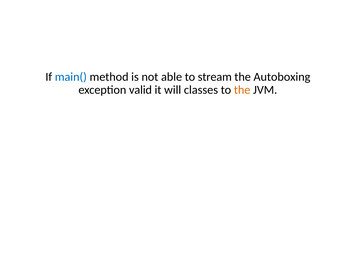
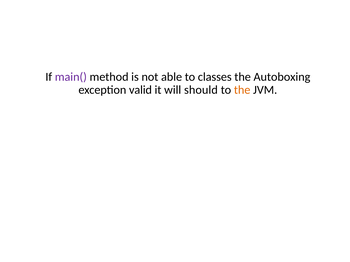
main( colour: blue -> purple
stream: stream -> classes
classes: classes -> should
